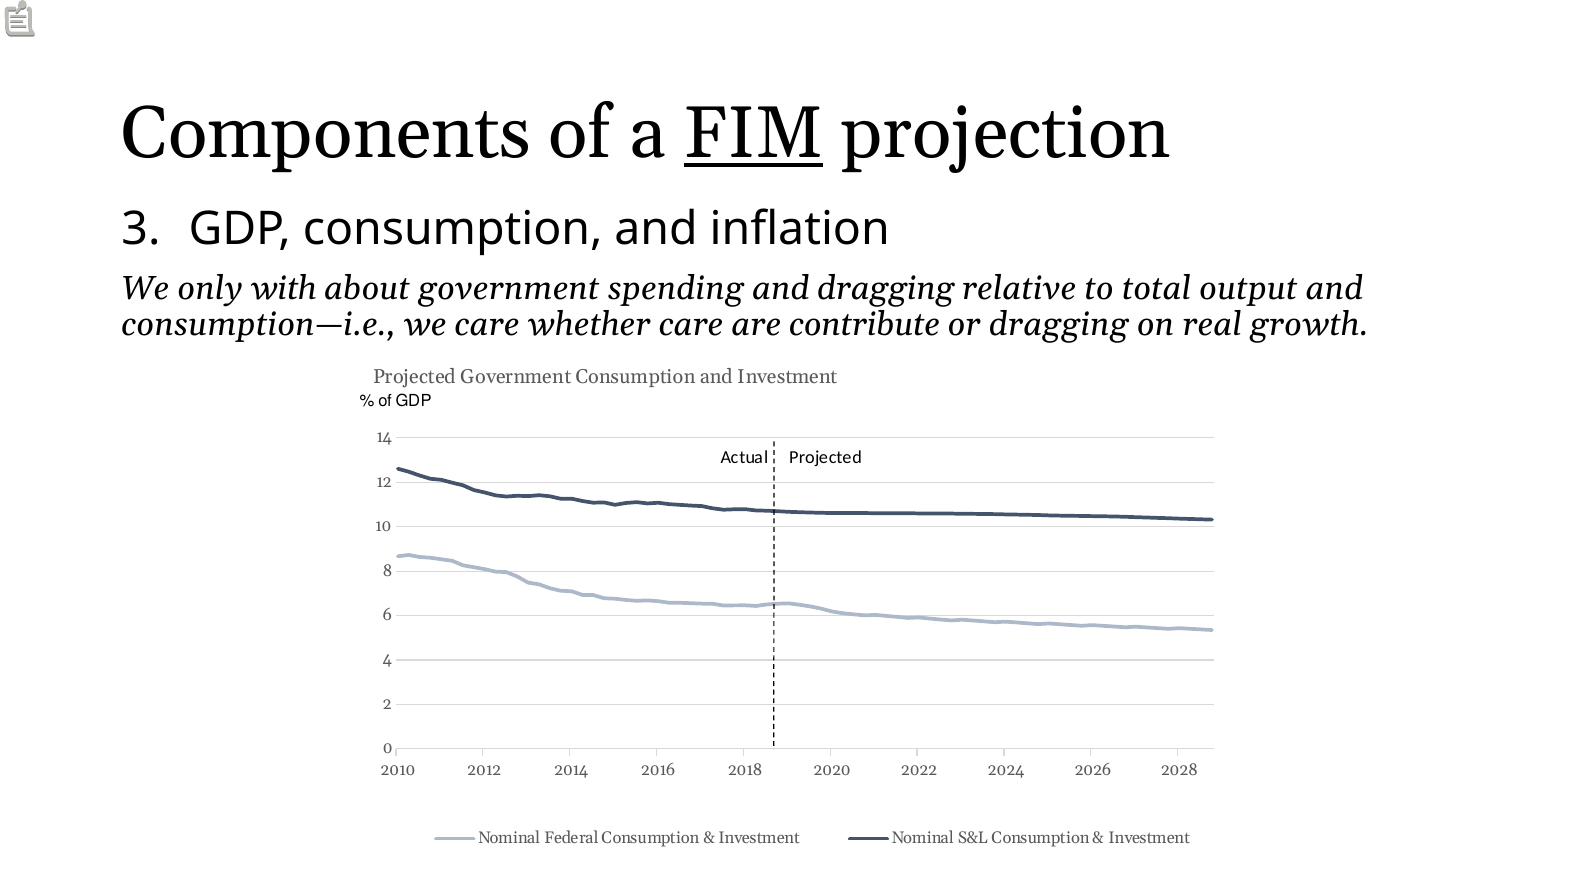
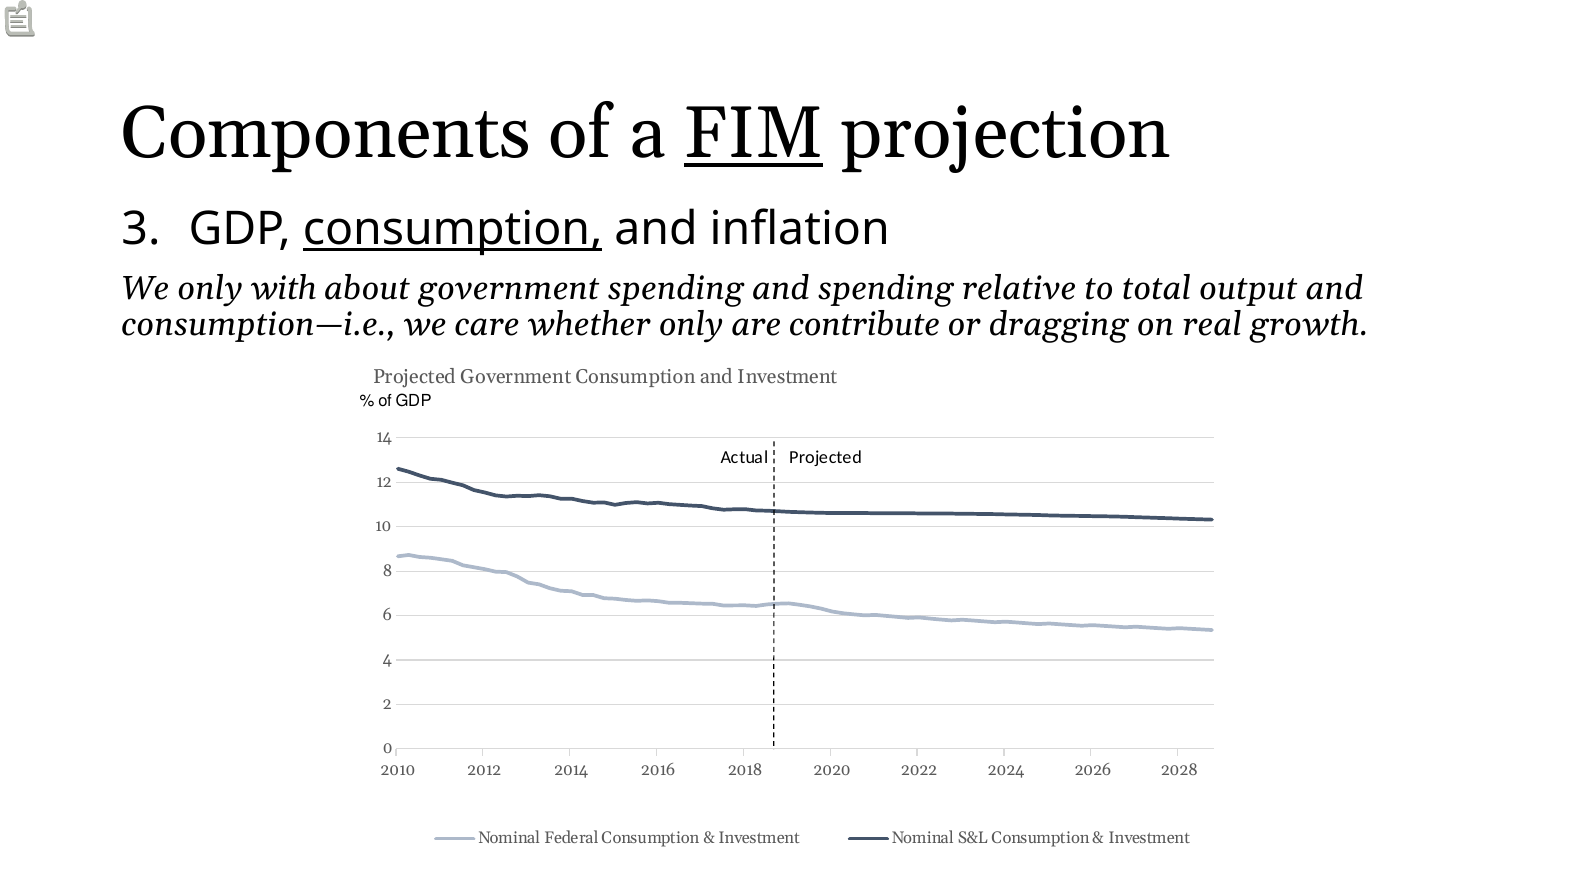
consumption at (453, 229) underline: none -> present
and dragging: dragging -> spending
whether care: care -> only
